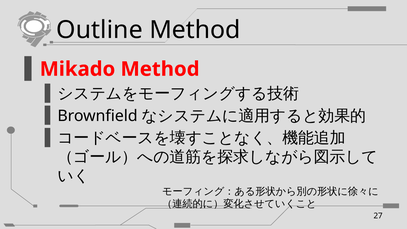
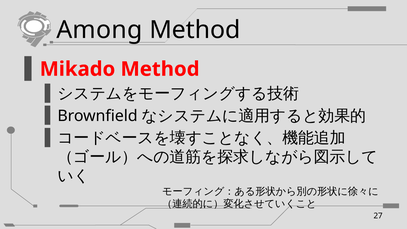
Outline: Outline -> Among
